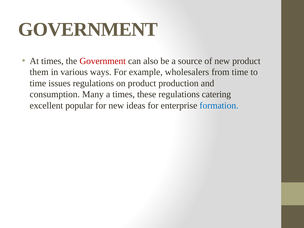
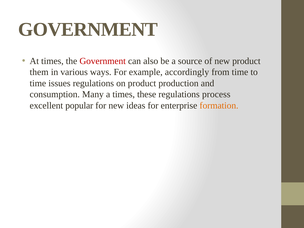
wholesalers: wholesalers -> accordingly
catering: catering -> process
formation colour: blue -> orange
